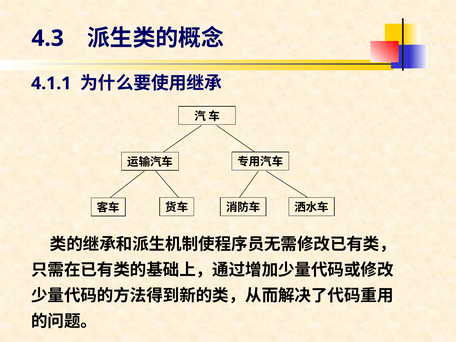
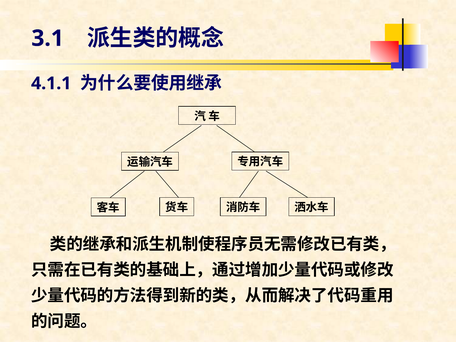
4.3: 4.3 -> 3.1
